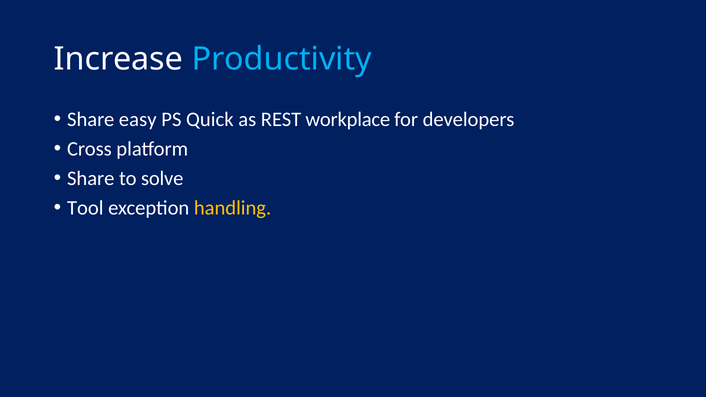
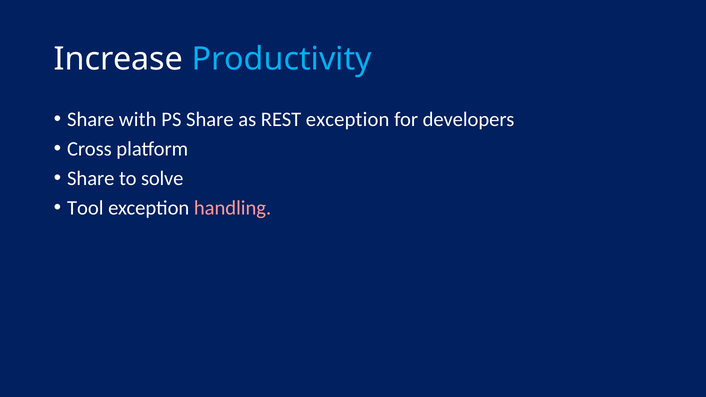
easy: easy -> with
PS Quick: Quick -> Share
REST workplace: workplace -> exception
handling colour: yellow -> pink
